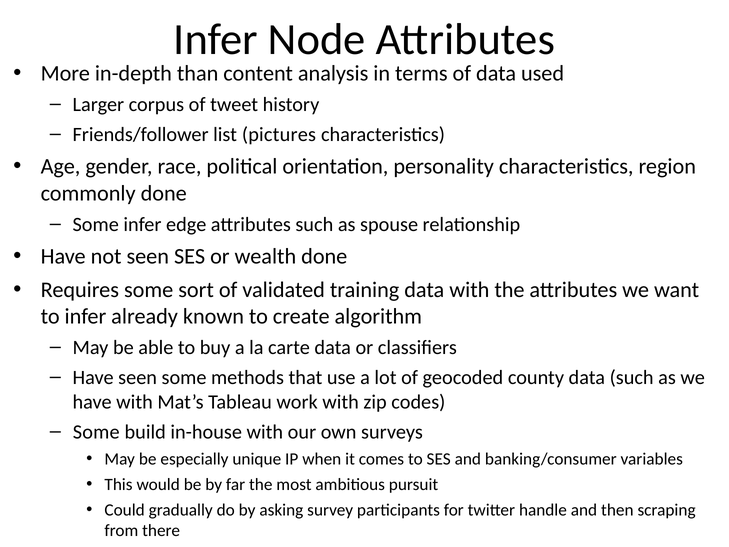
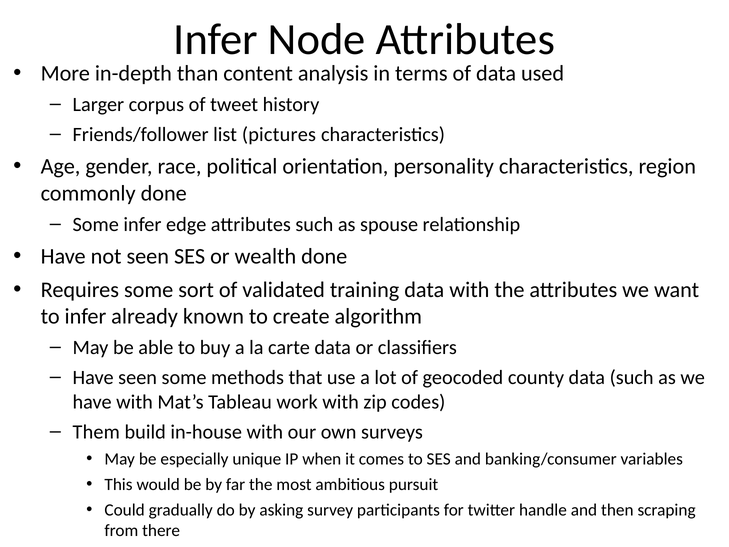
Some at (96, 432): Some -> Them
